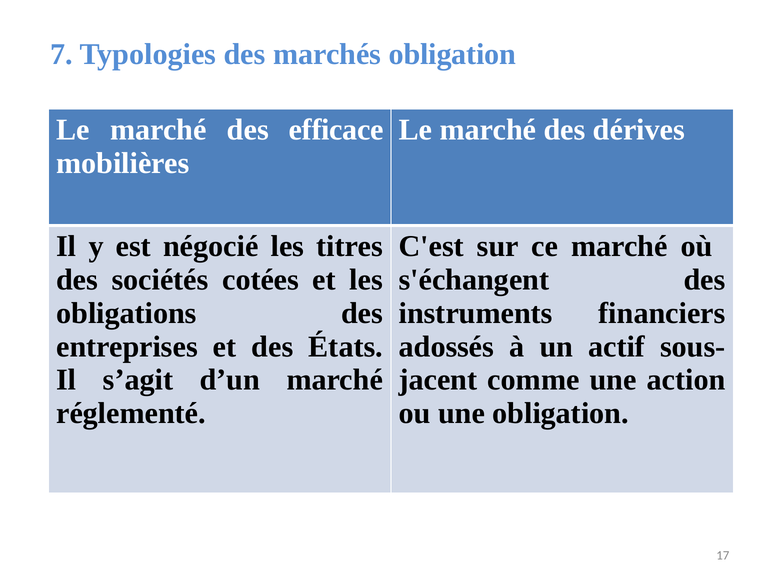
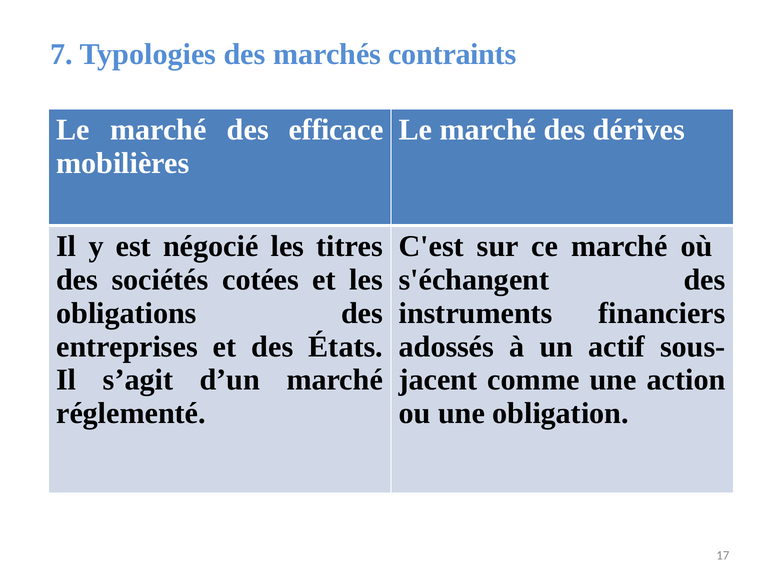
marchés obligation: obligation -> contraints
